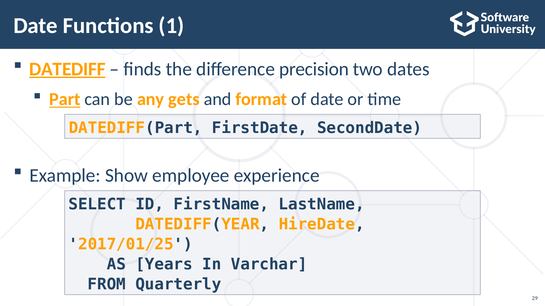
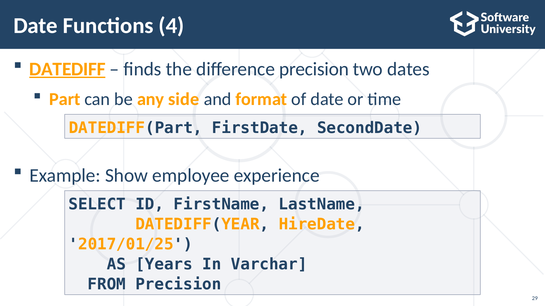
1: 1 -> 4
Part underline: present -> none
gets: gets -> side
FROM Quarterly: Quarterly -> Precision
